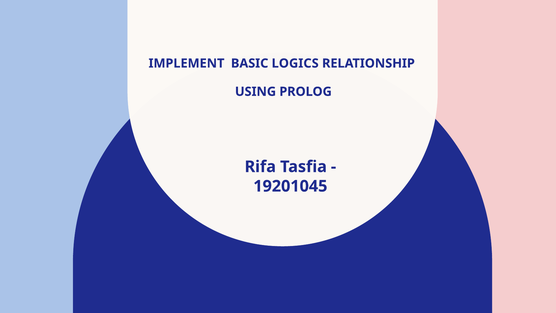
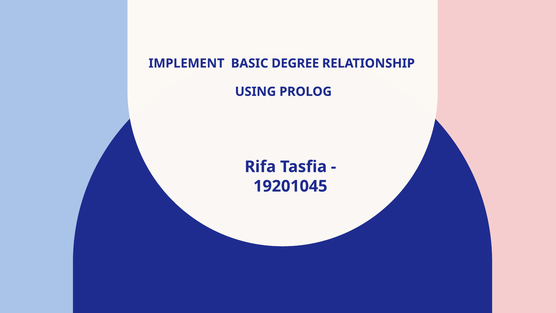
LOGICS: LOGICS -> DEGREE
